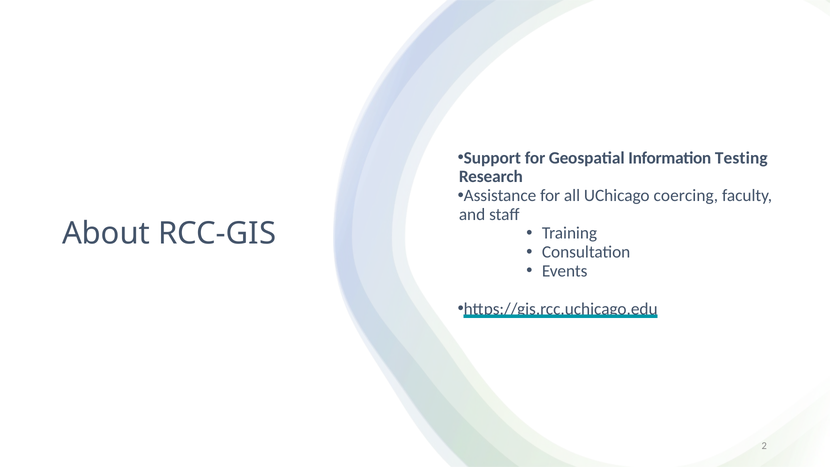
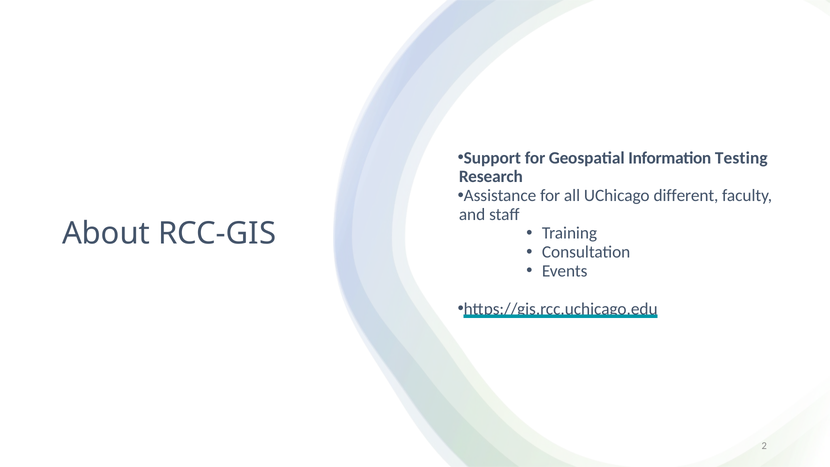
coercing: coercing -> different
